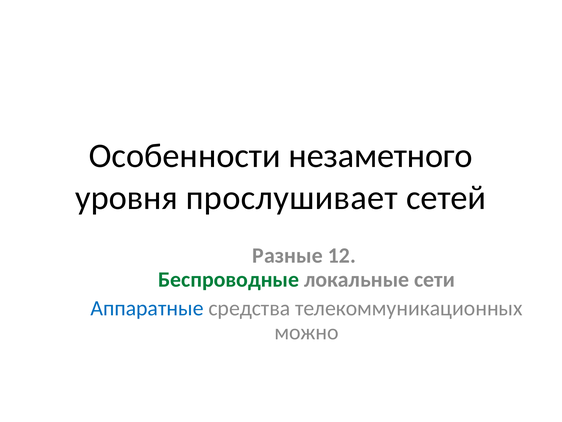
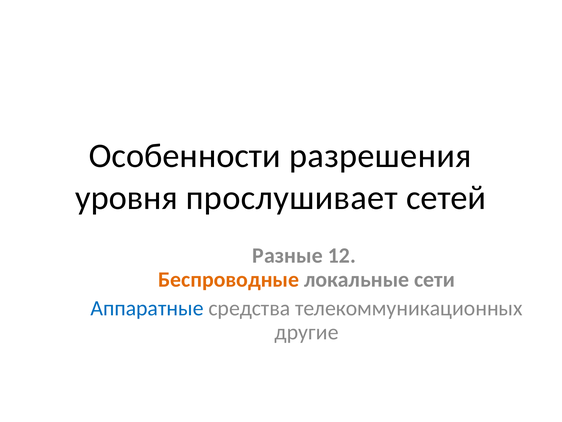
незаметного: незаметного -> разрешения
Беспроводные colour: green -> orange
можно: можно -> другие
